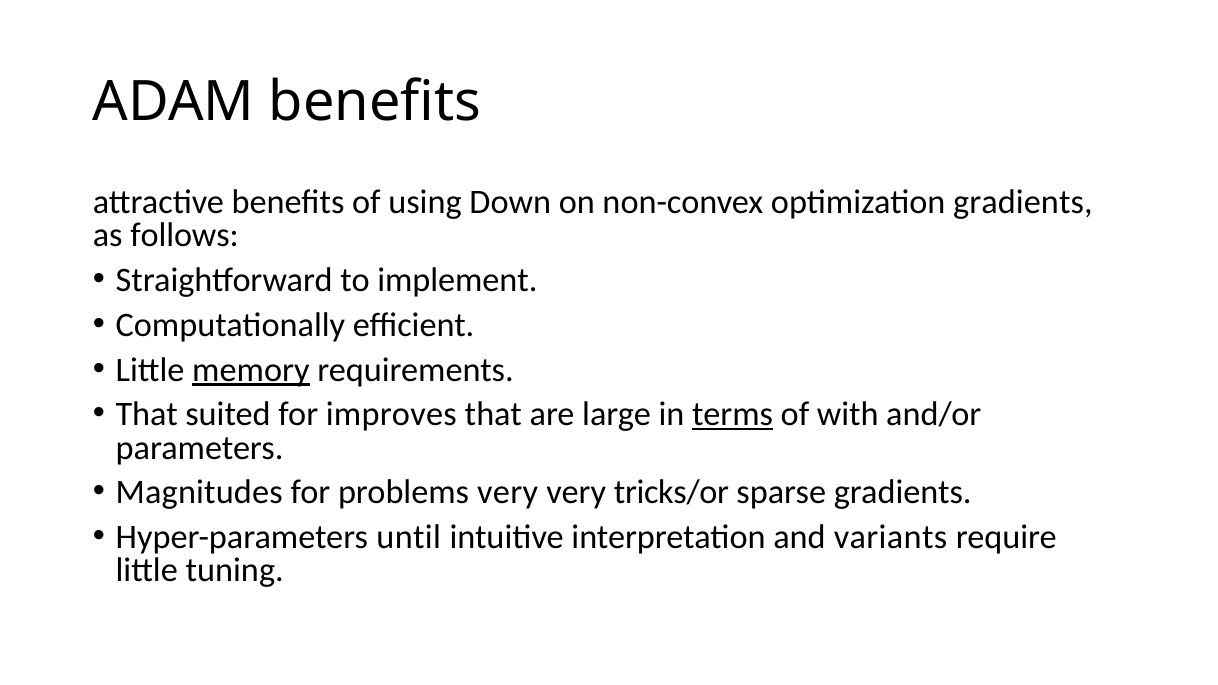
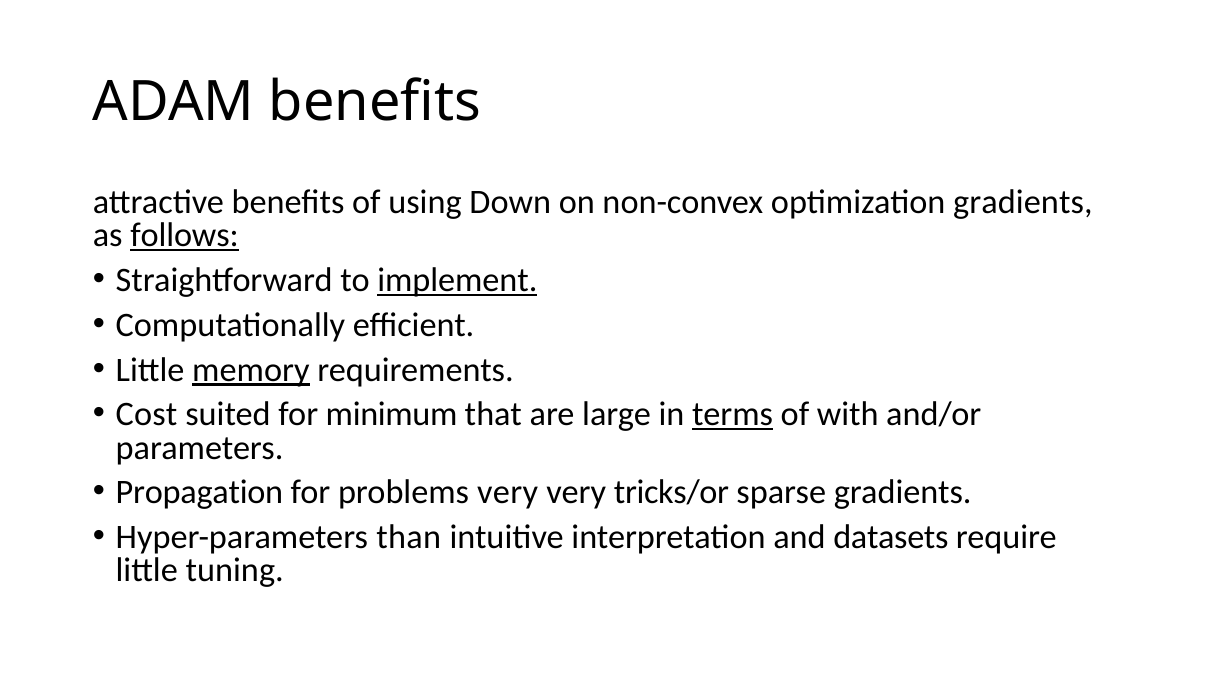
follows underline: none -> present
implement underline: none -> present
That at (147, 415): That -> Cost
improves: improves -> minimum
Magnitudes: Magnitudes -> Propagation
until: until -> than
variants: variants -> datasets
